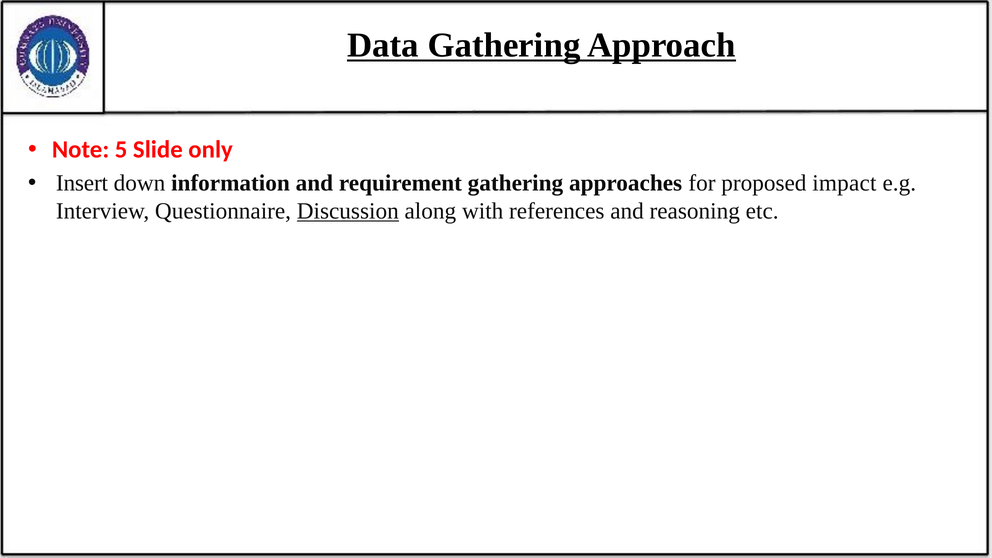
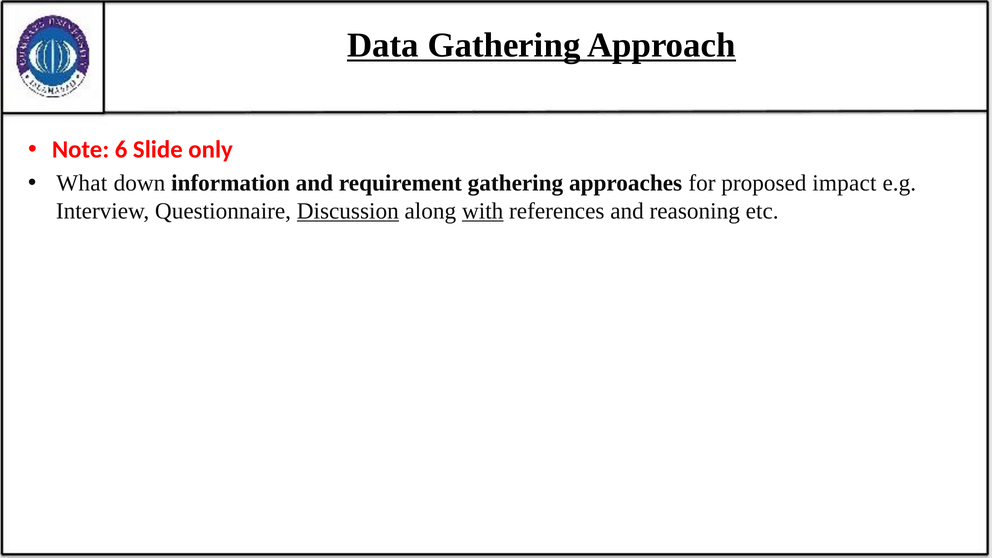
5: 5 -> 6
Insert: Insert -> What
with underline: none -> present
